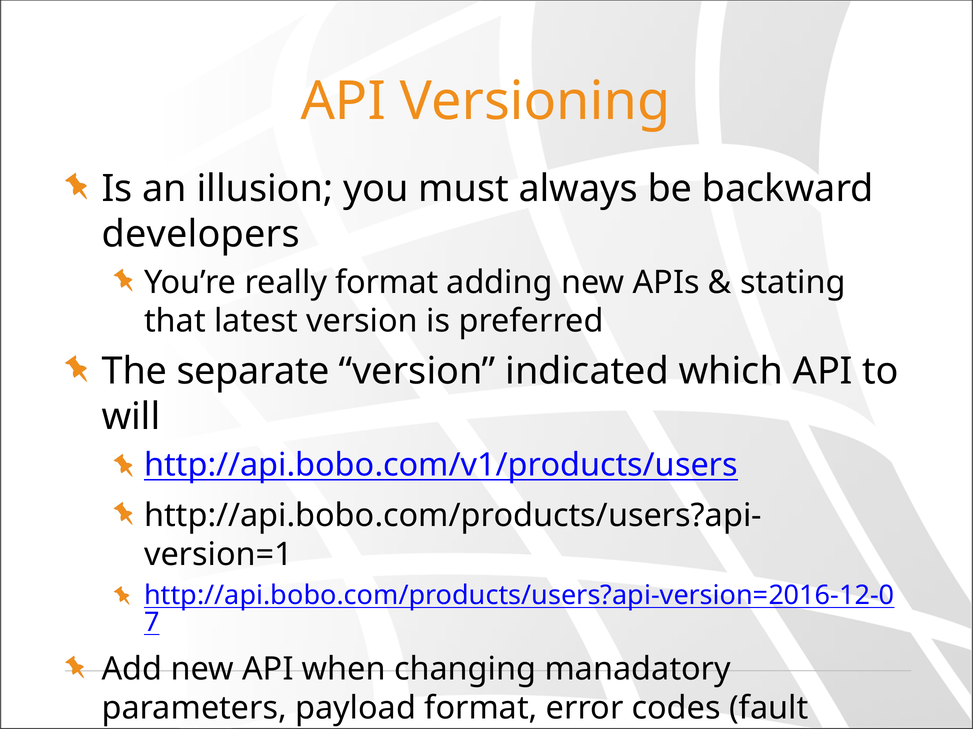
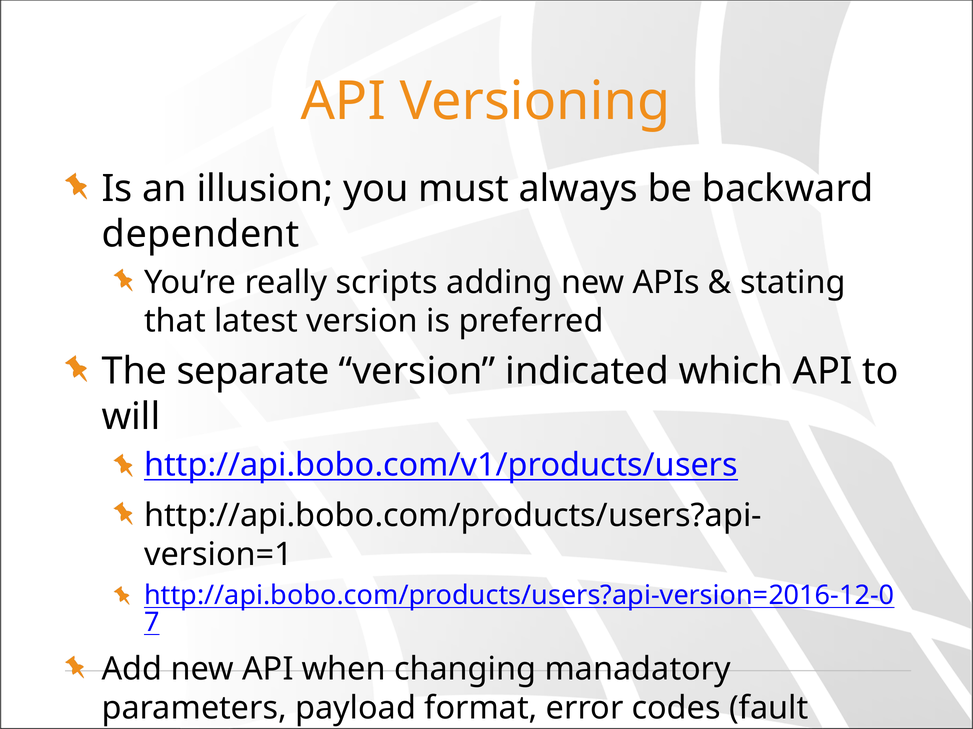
developers: developers -> dependent
really format: format -> scripts
